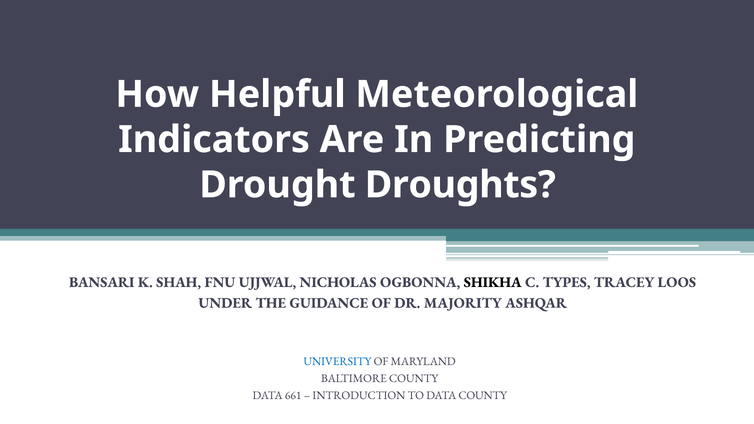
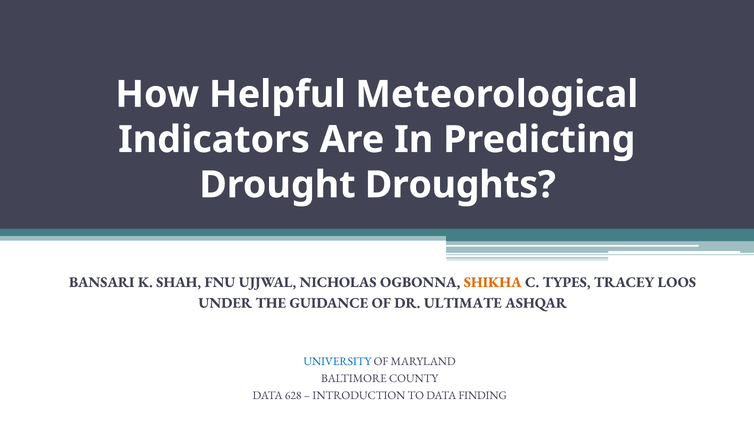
SHIKHA colour: black -> orange
MAJORITY: MAJORITY -> ULTIMATE
661: 661 -> 628
DATA COUNTY: COUNTY -> FINDING
